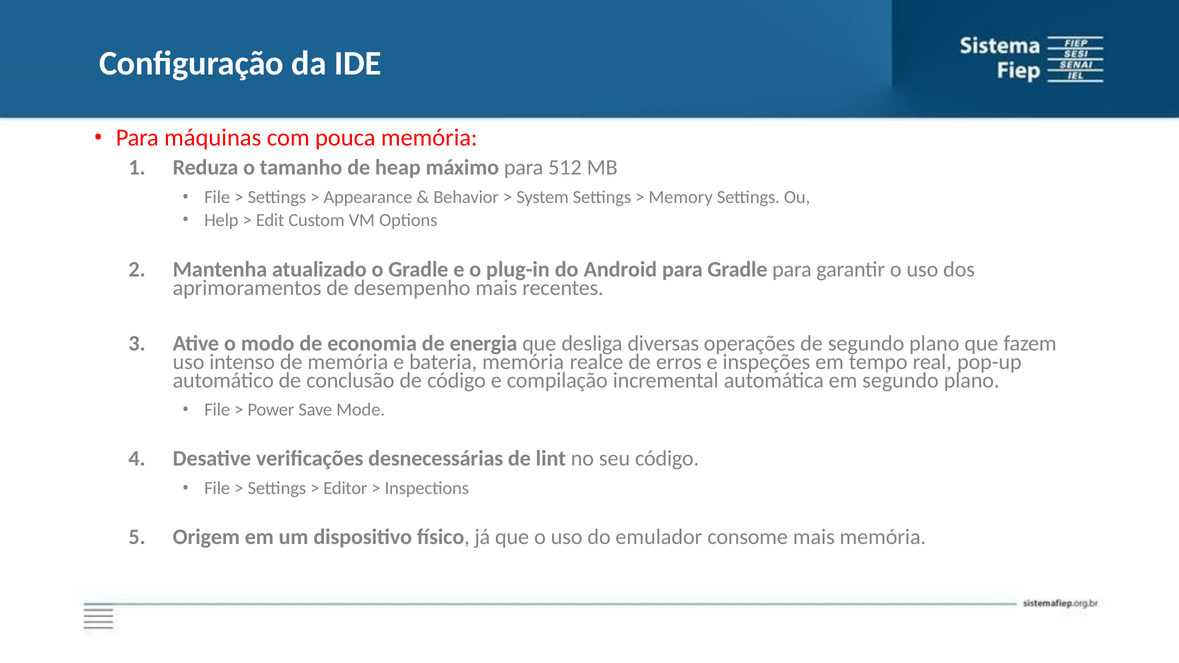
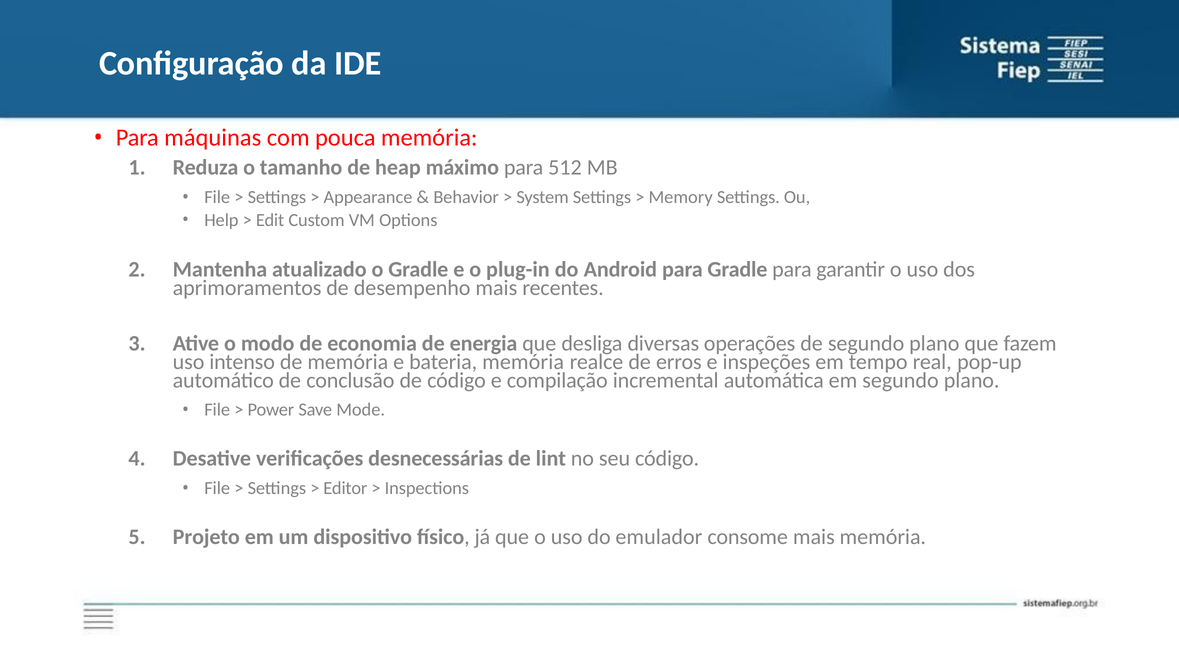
Origem: Origem -> Projeto
